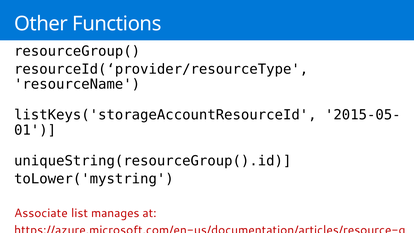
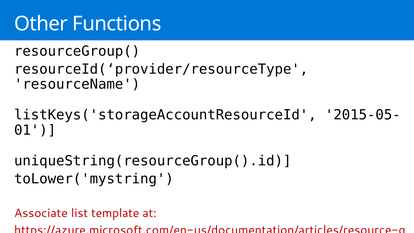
manages: manages -> template
